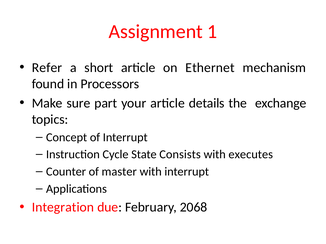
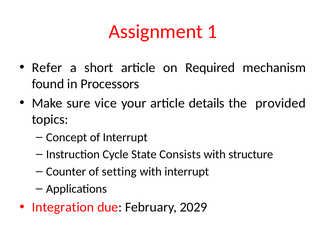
Ethernet: Ethernet -> Required
part: part -> vice
exchange: exchange -> provided
executes: executes -> structure
master: master -> setting
2068: 2068 -> 2029
